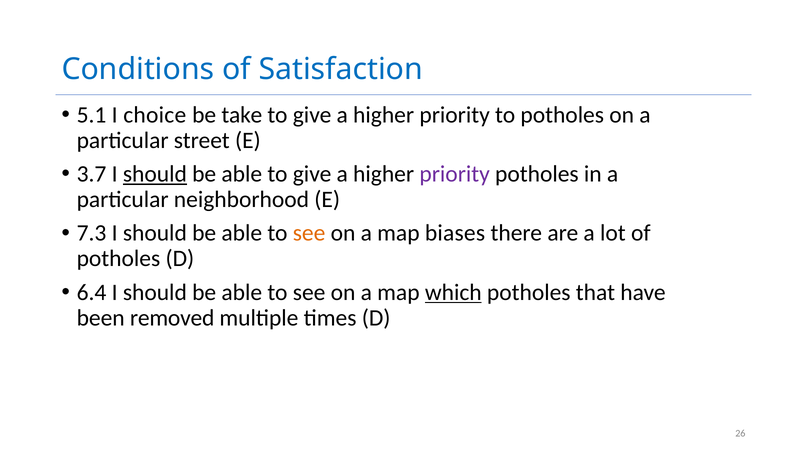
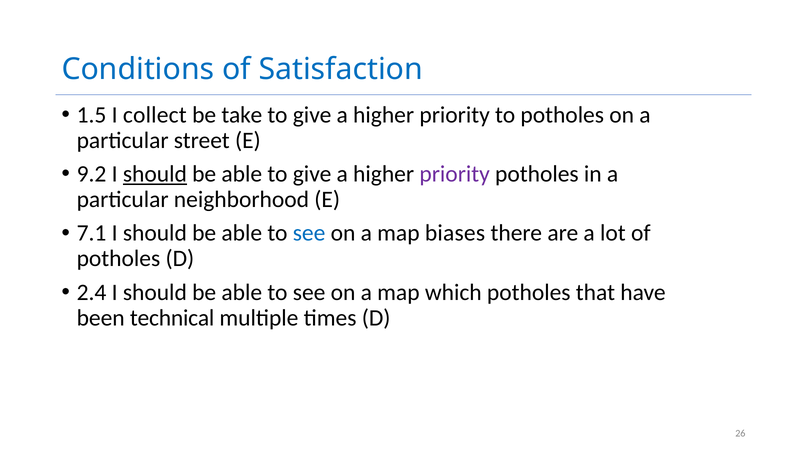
5.1: 5.1 -> 1.5
choice: choice -> collect
3.7: 3.7 -> 9.2
7.3: 7.3 -> 7.1
see at (309, 233) colour: orange -> blue
6.4: 6.4 -> 2.4
which underline: present -> none
removed: removed -> technical
